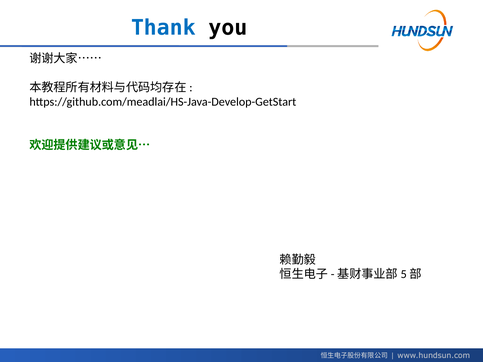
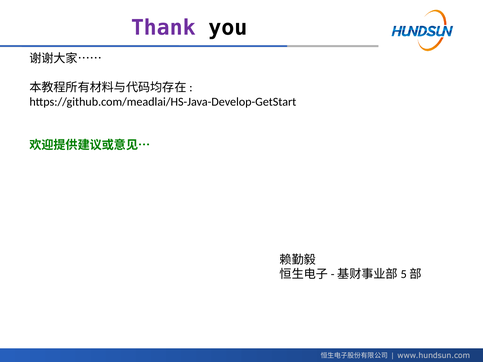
Thank colour: blue -> purple
